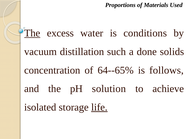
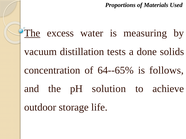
conditions: conditions -> measuring
such: such -> tests
isolated: isolated -> outdoor
life underline: present -> none
